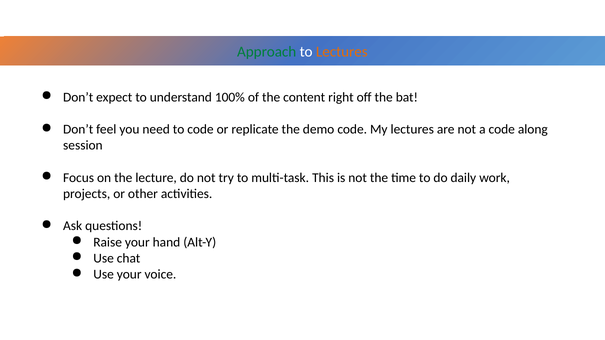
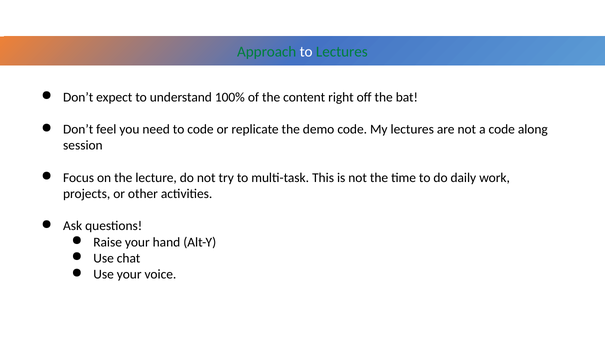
Lectures at (342, 52) colour: orange -> green
